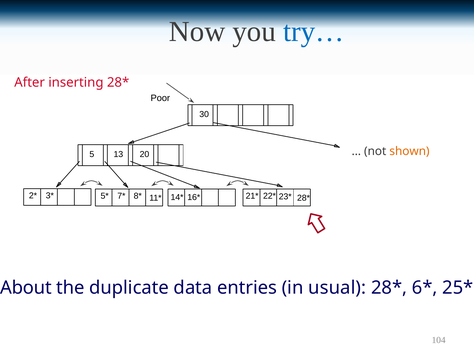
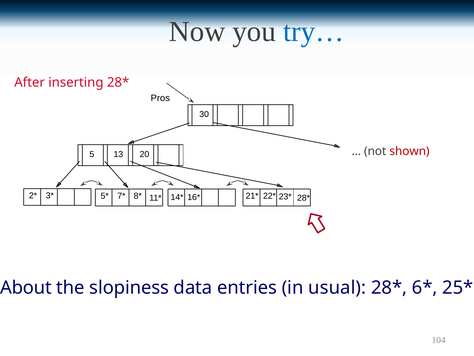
Poor: Poor -> Pros
shown colour: orange -> red
duplicate: duplicate -> slopiness
